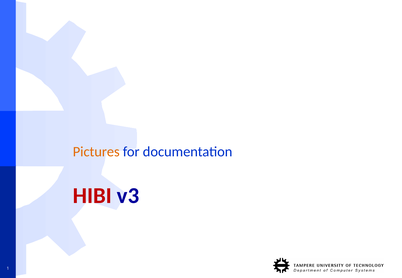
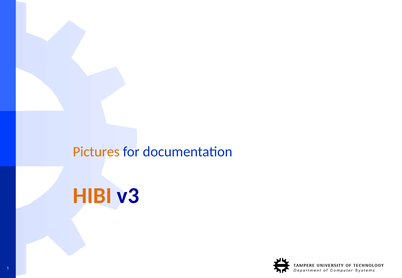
HIBI colour: red -> orange
